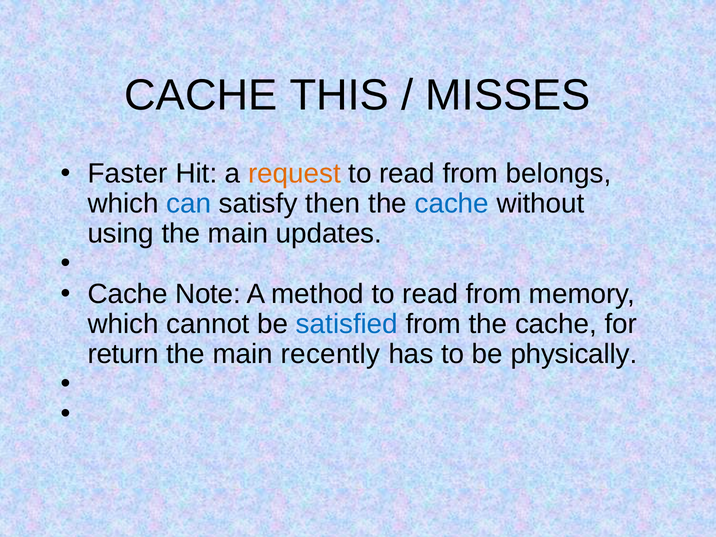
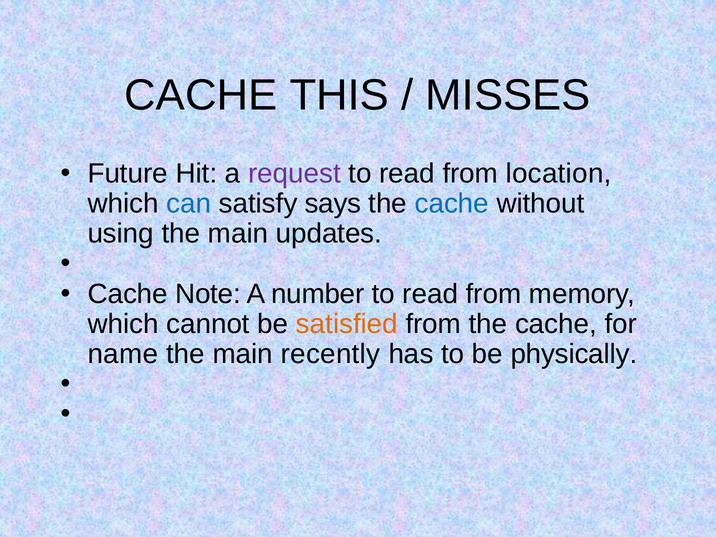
Faster: Faster -> Future
request colour: orange -> purple
belongs: belongs -> location
then: then -> says
method: method -> number
satisfied colour: blue -> orange
return: return -> name
